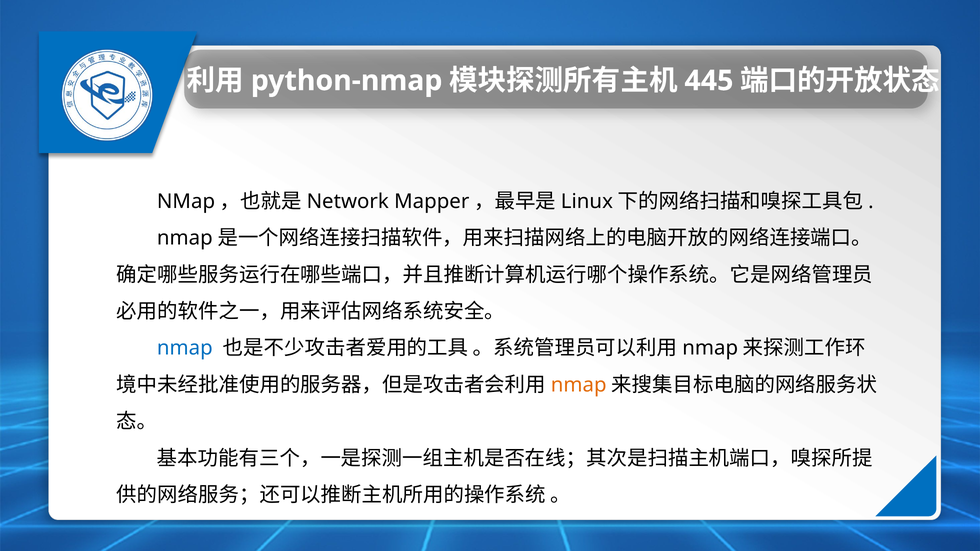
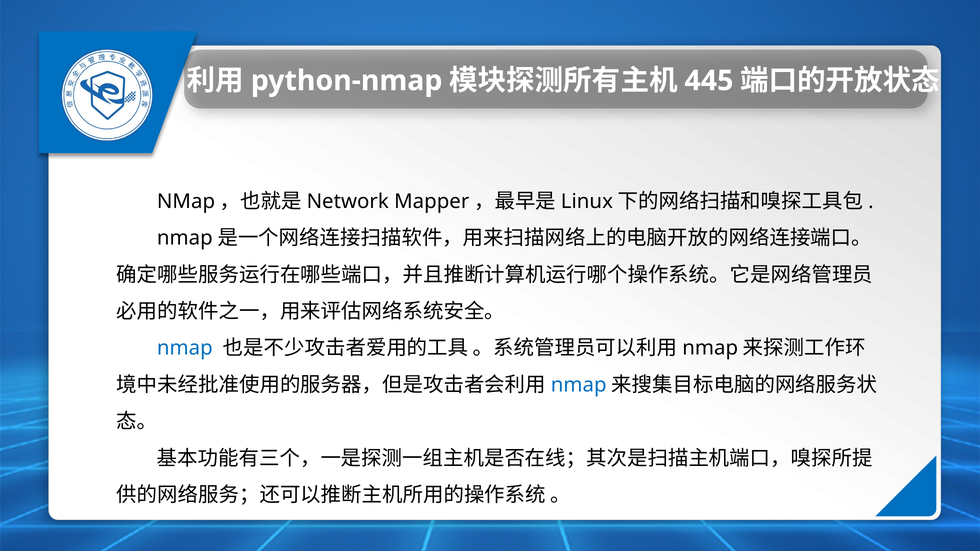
nmap at (579, 385) colour: orange -> blue
